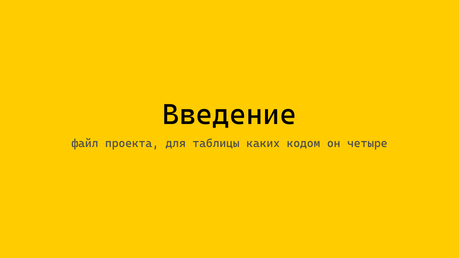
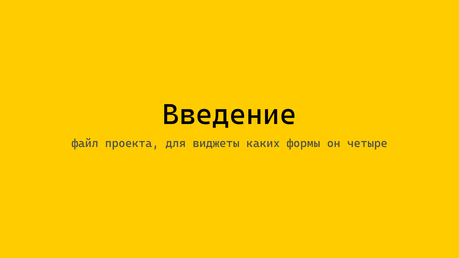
таблицы: таблицы -> виджеты
кодом: кодом -> формы
